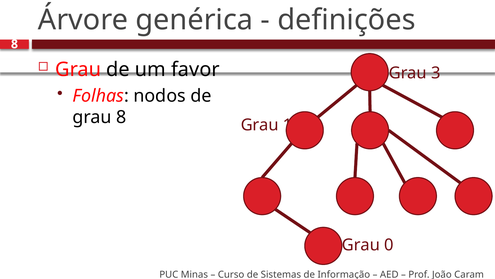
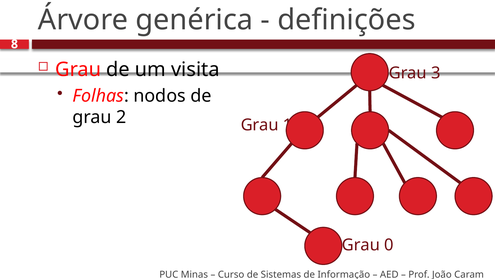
favor: favor -> visita
grau 8: 8 -> 2
